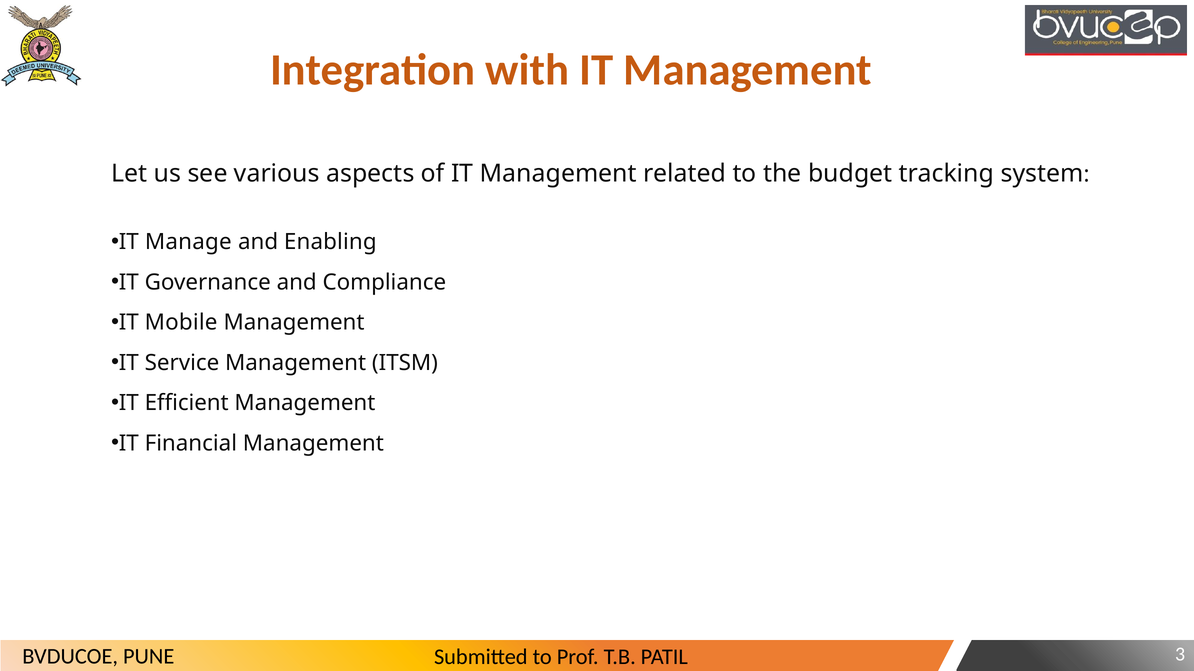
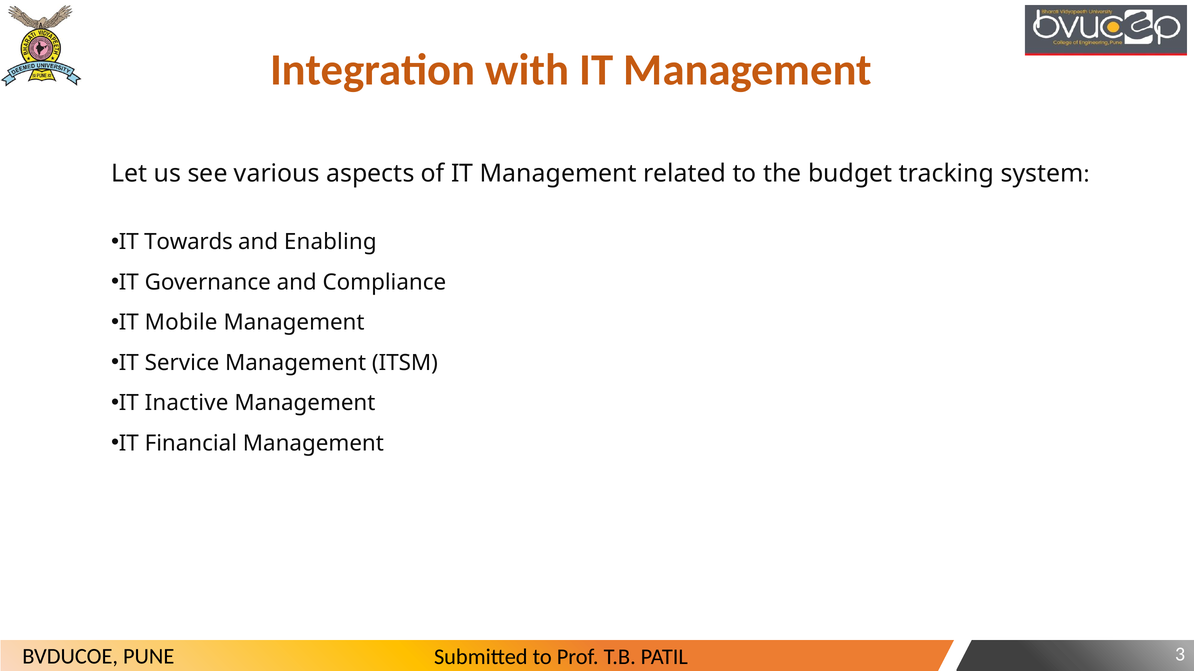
Manage: Manage -> Towards
Efficient: Efficient -> Inactive
